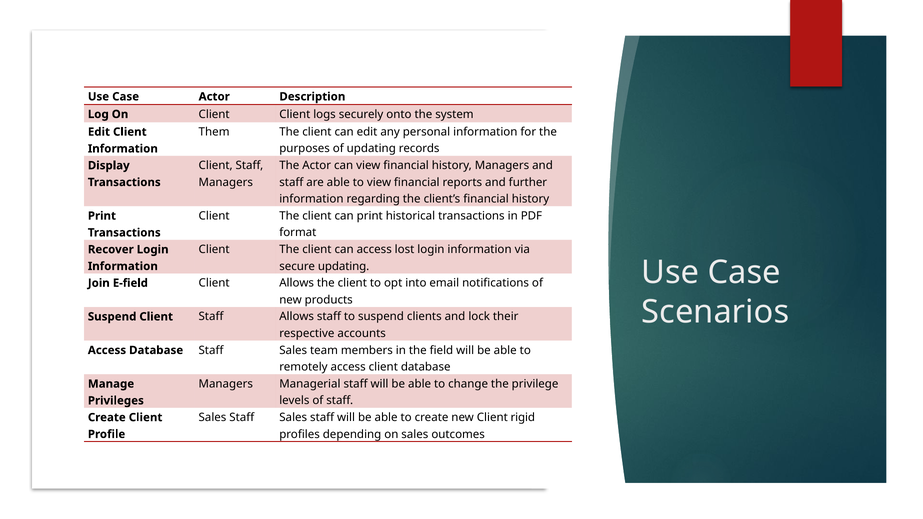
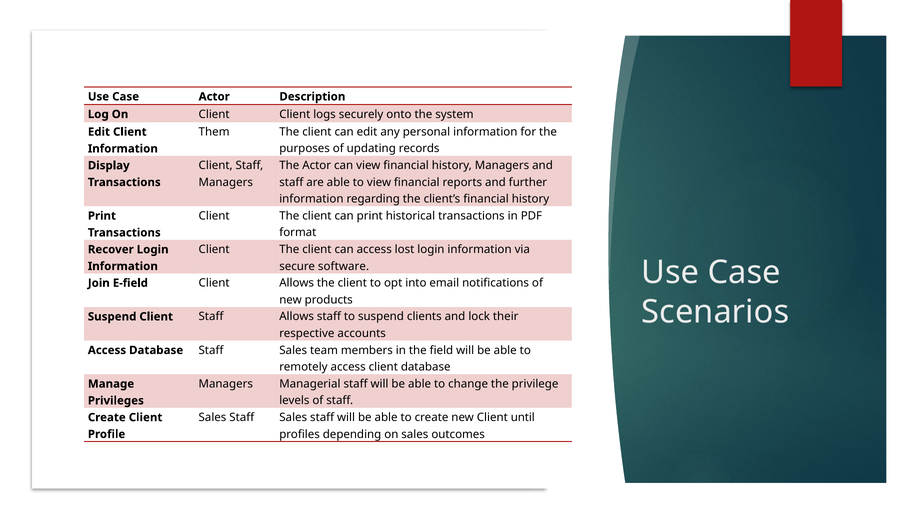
secure updating: updating -> software
rigid: rigid -> until
